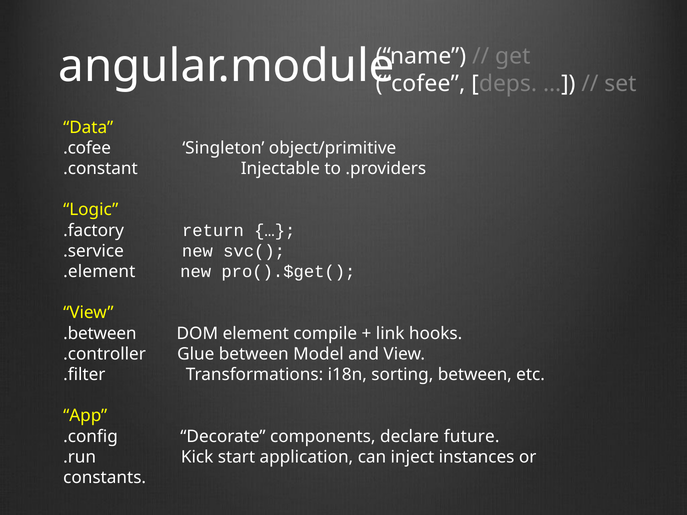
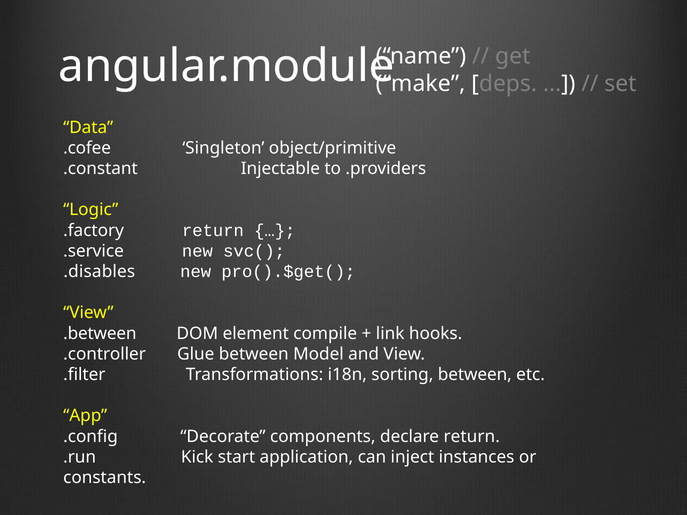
cofee: cofee -> make
.element: .element -> .disables
declare future: future -> return
